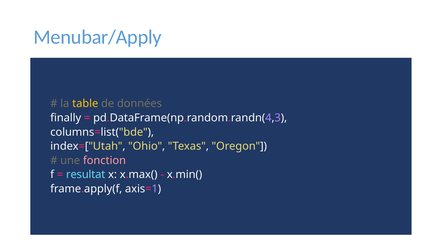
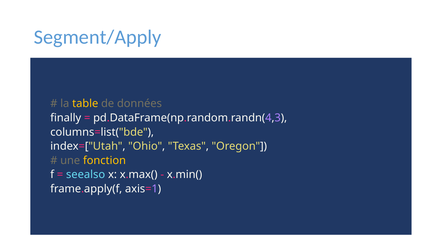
Menubar/Apply: Menubar/Apply -> Segment/Apply
fonction colour: pink -> yellow
resultat: resultat -> seealso
